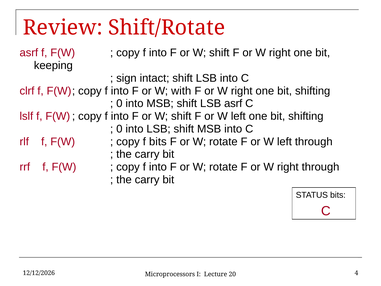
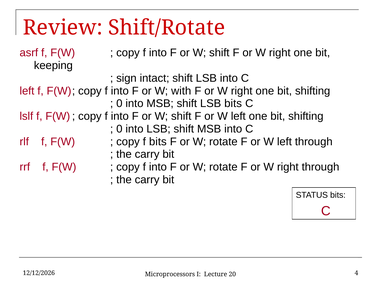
clrf at (27, 91): clrf -> left
LSB asrf: asrf -> bits
